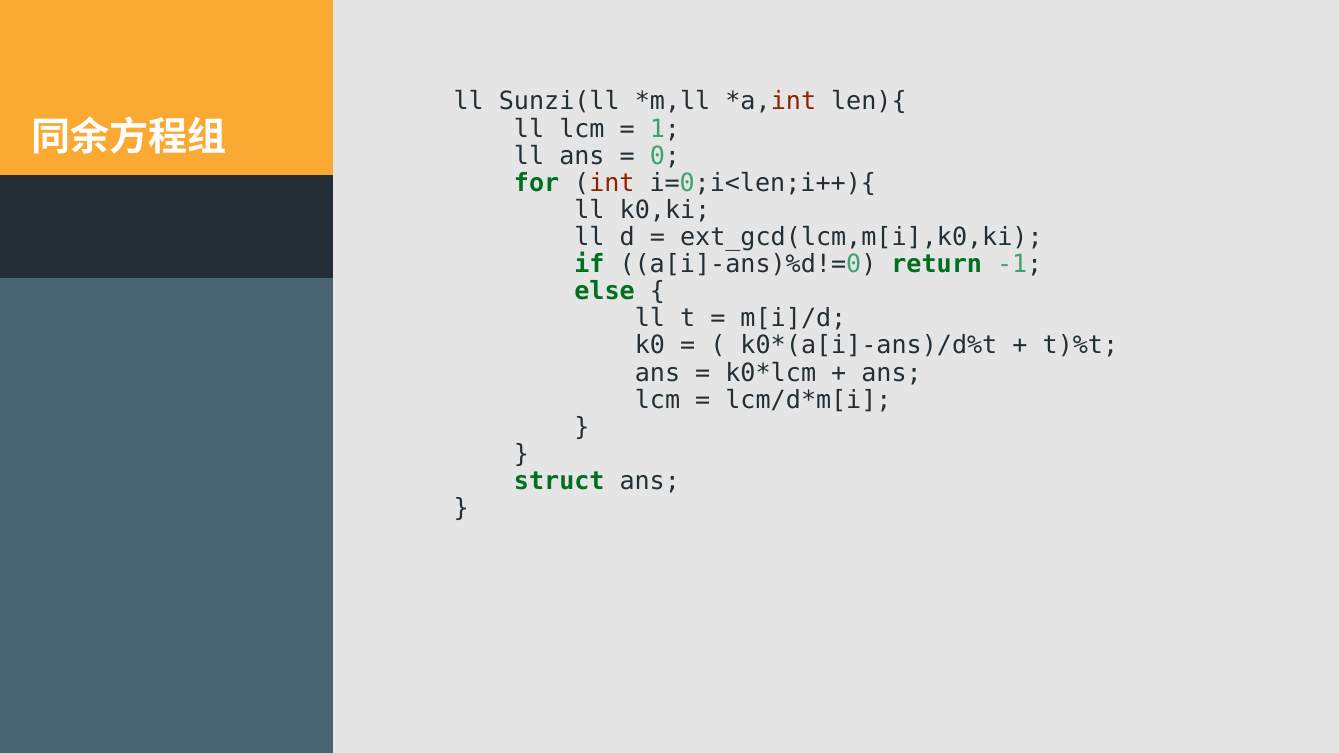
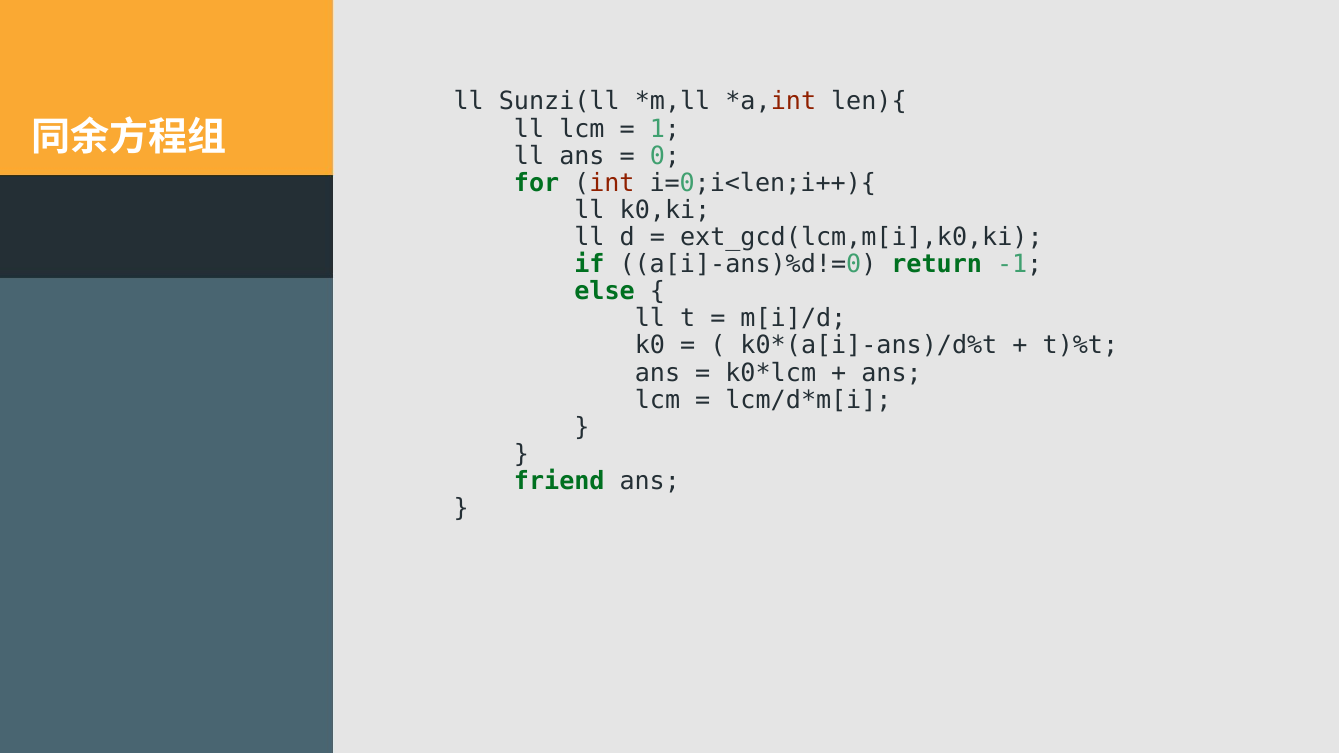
struct: struct -> friend
